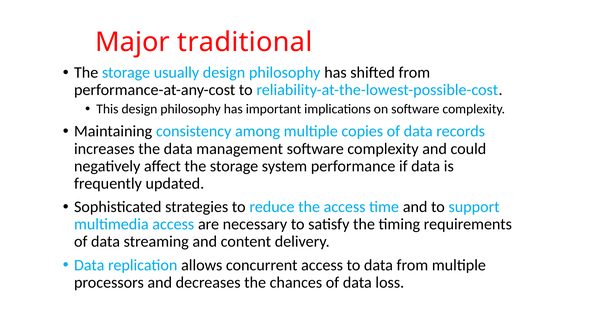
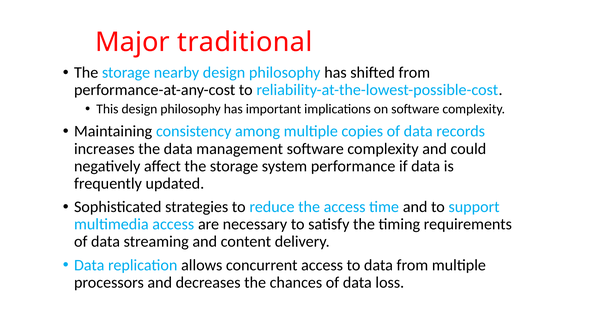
usually: usually -> nearby
